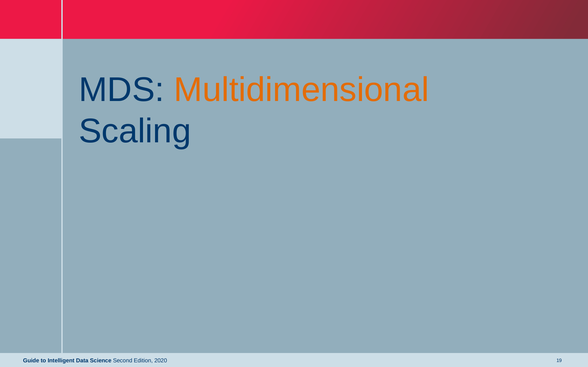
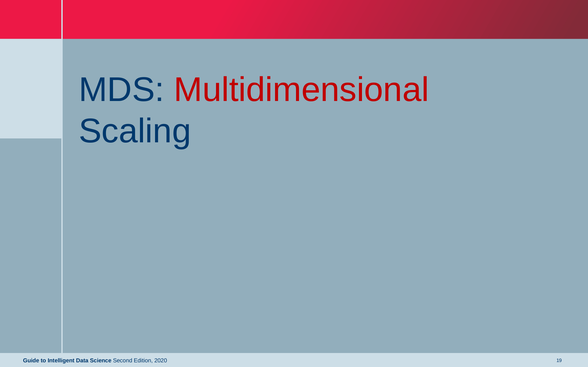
Multidimensional colour: orange -> red
